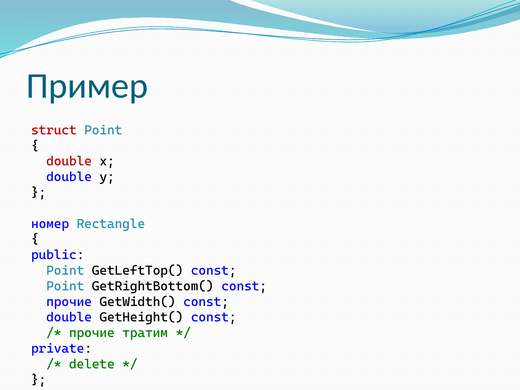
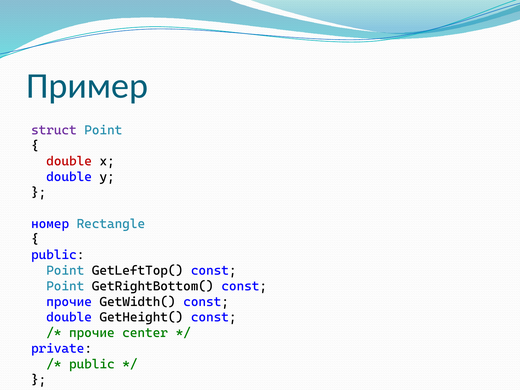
struct colour: red -> purple
тратим: тратим -> center
delete at (92, 364): delete -> public
